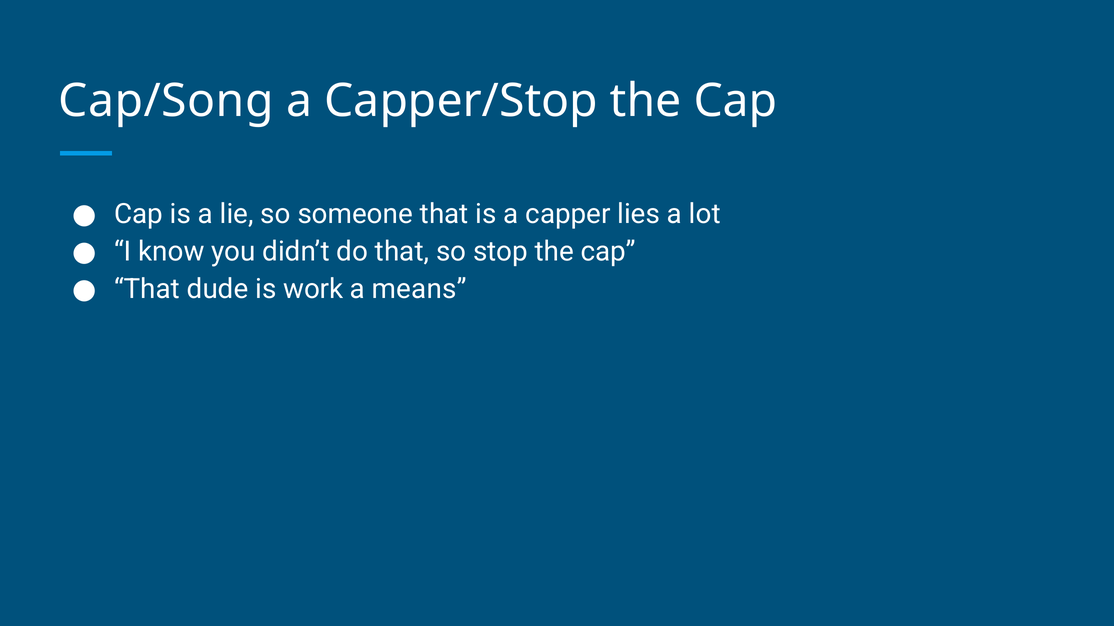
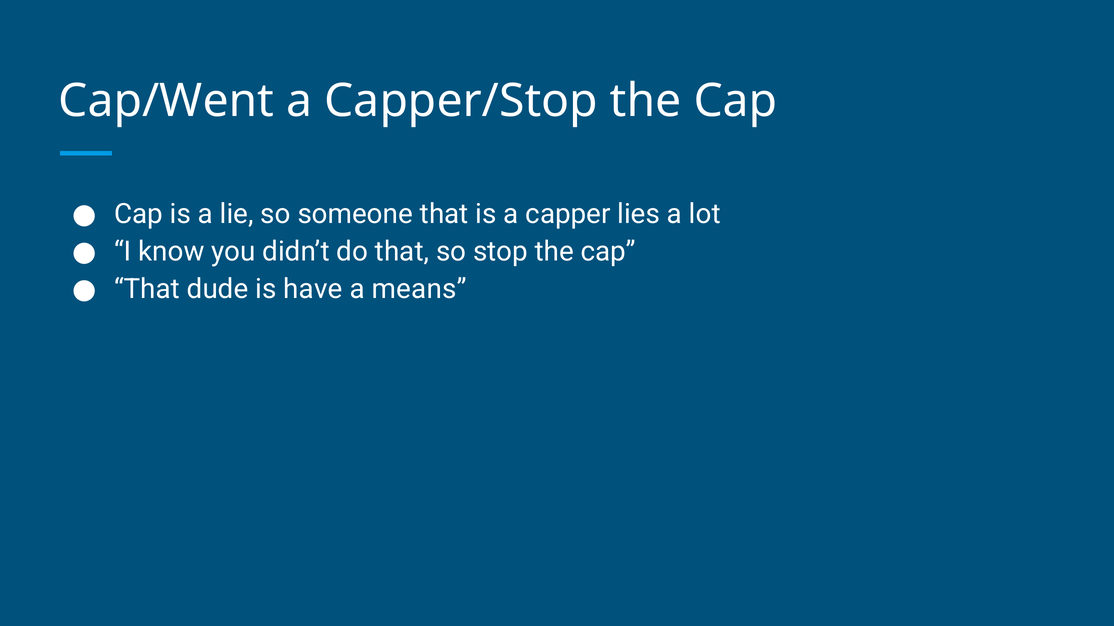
Cap/Song: Cap/Song -> Cap/Went
work: work -> have
